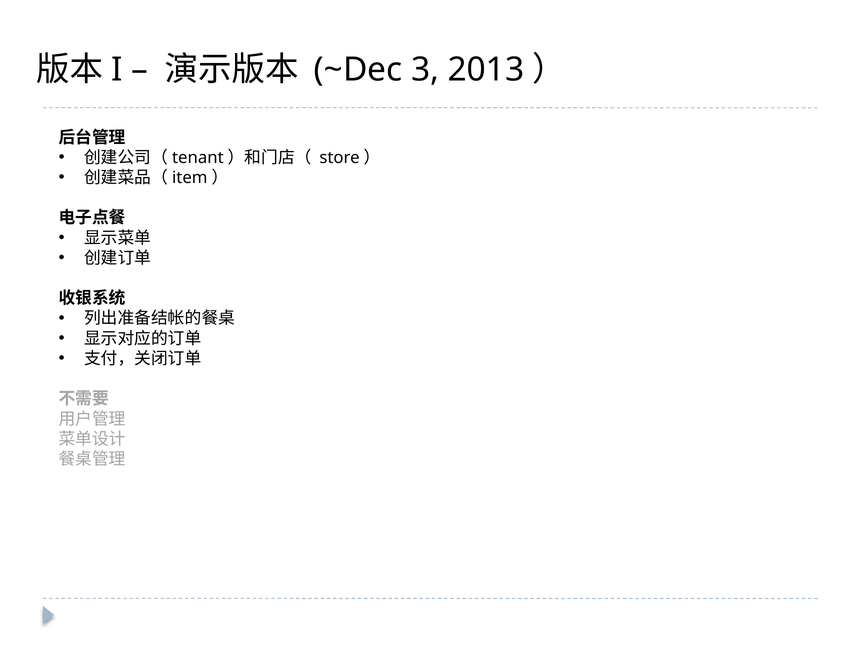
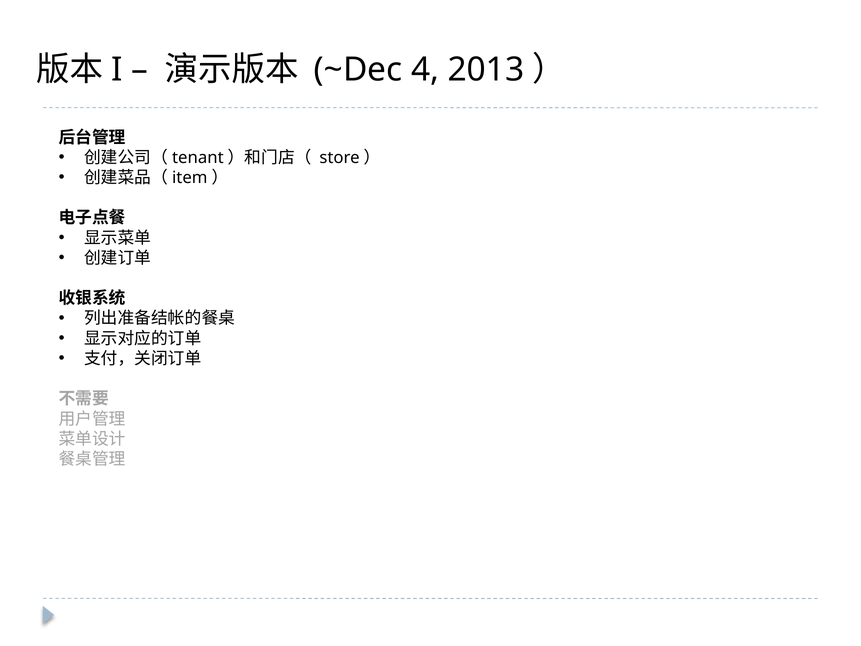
3: 3 -> 4
